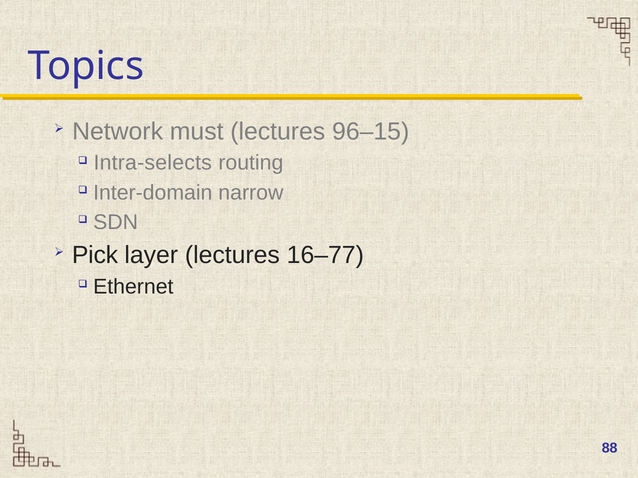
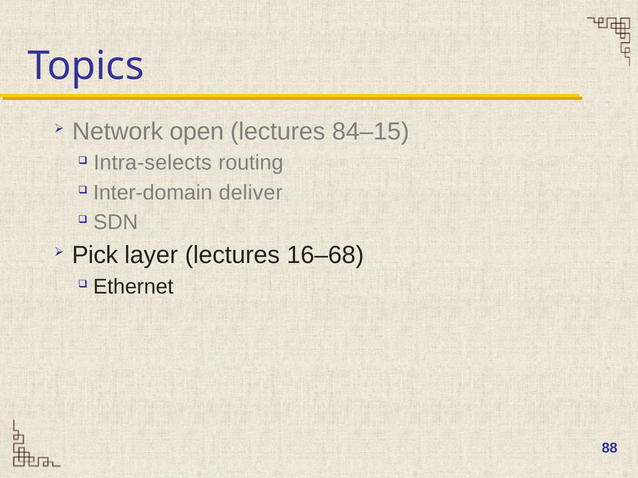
must: must -> open
96–15: 96–15 -> 84–15
narrow: narrow -> deliver
16–77: 16–77 -> 16–68
